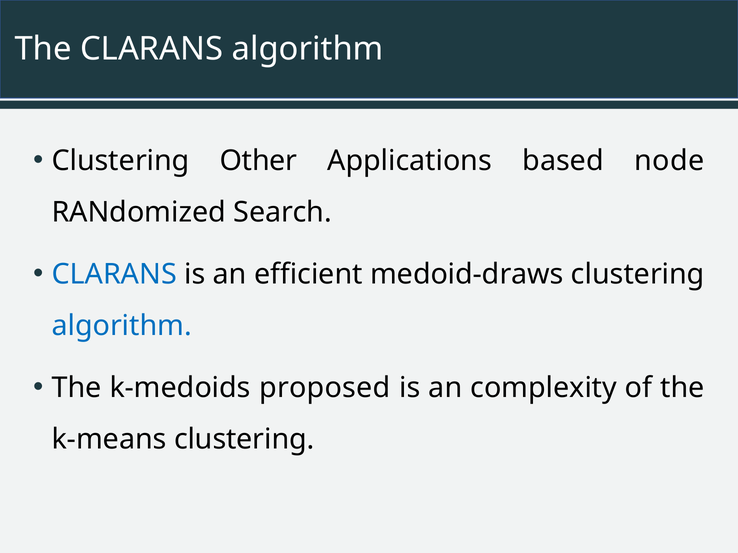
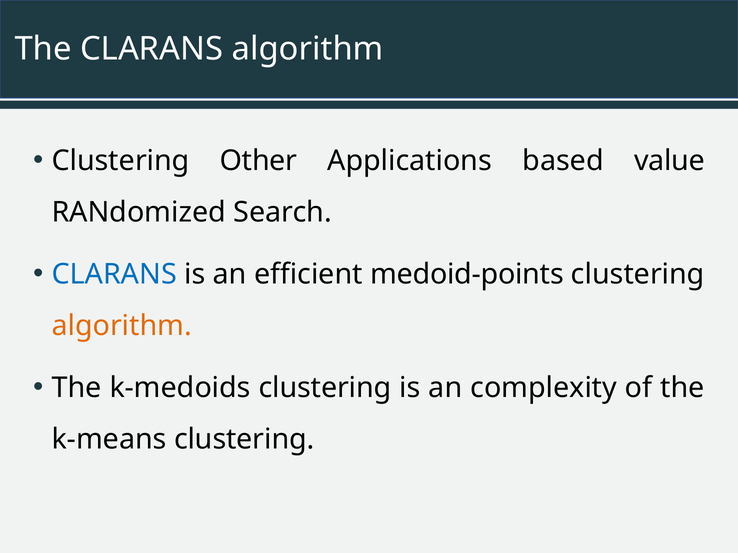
node: node -> value
medoid-draws: medoid-draws -> medoid-points
algorithm at (122, 326) colour: blue -> orange
k-medoids proposed: proposed -> clustering
